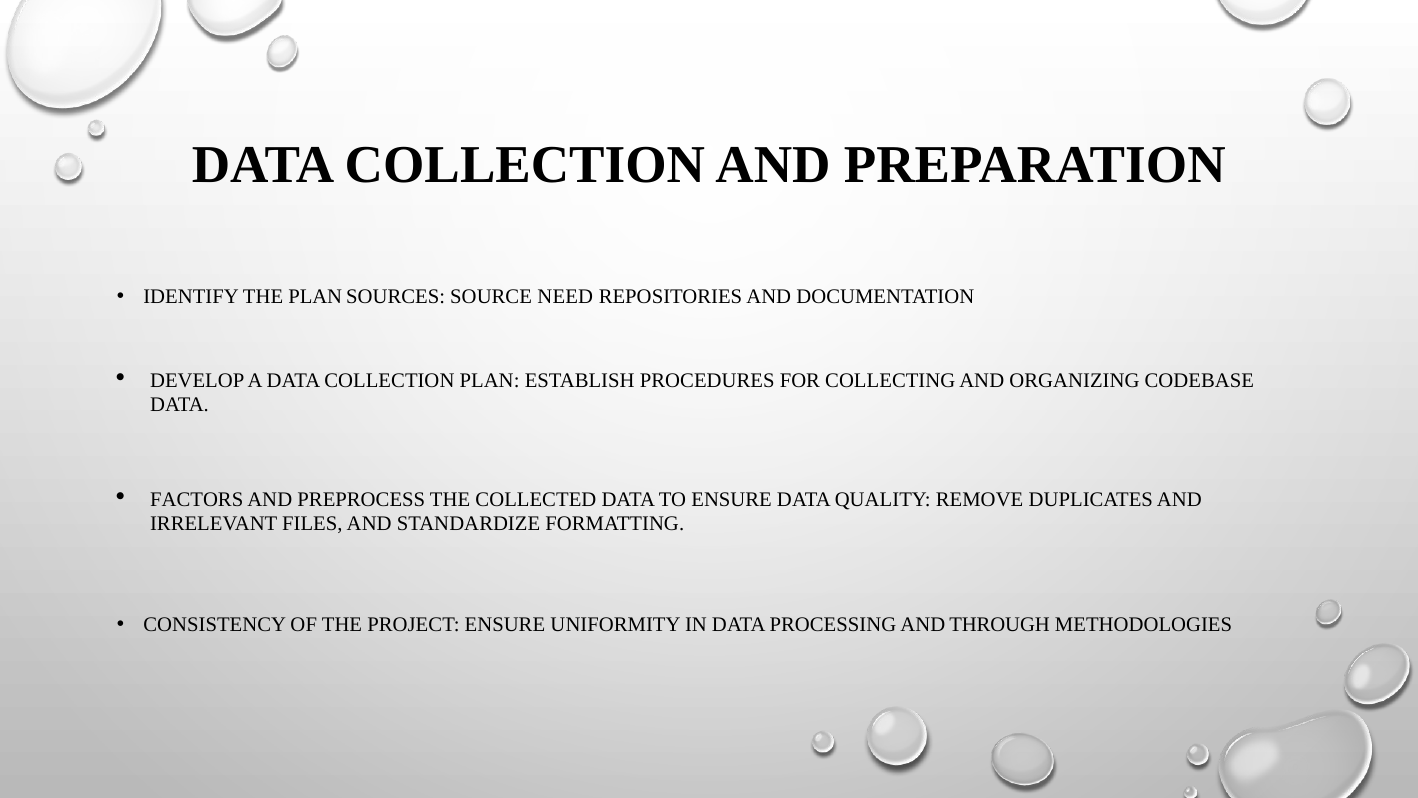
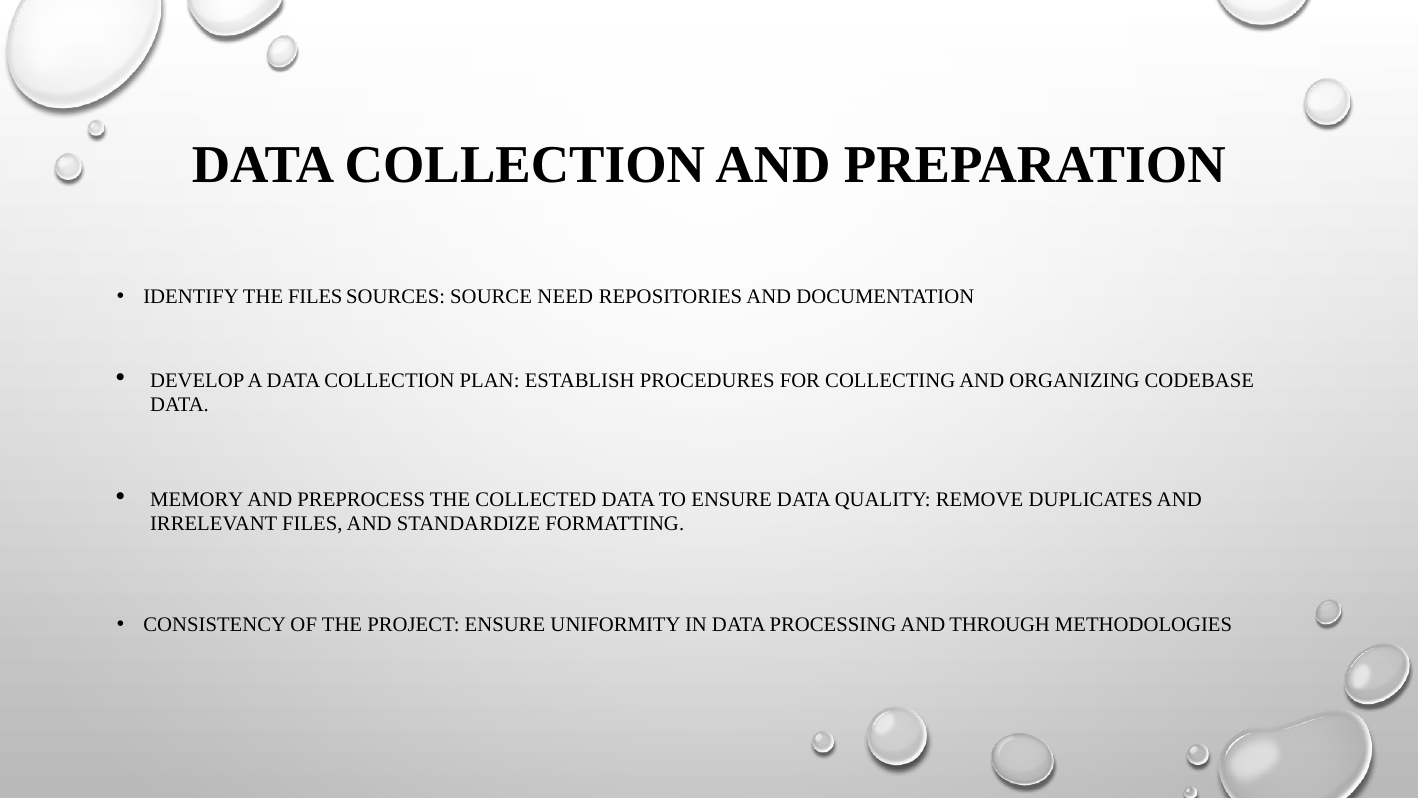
THE PLAN: PLAN -> FILES
FACTORS: FACTORS -> MEMORY
